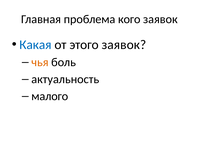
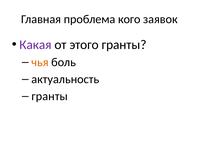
Какая colour: blue -> purple
этого заявок: заявок -> гранты
малого at (50, 96): малого -> гранты
